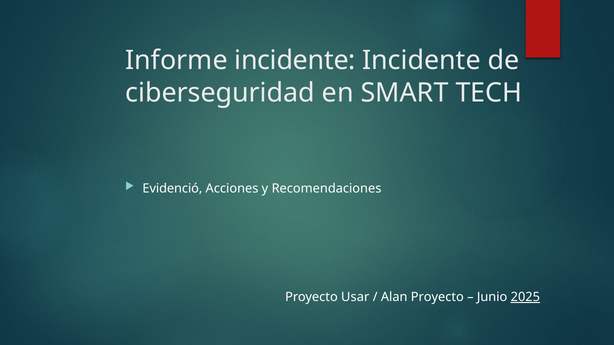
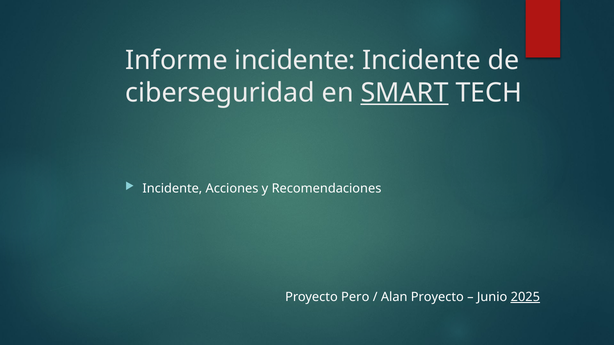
SMART underline: none -> present
Evidenció at (172, 189): Evidenció -> Incidente
Usar: Usar -> Pero
